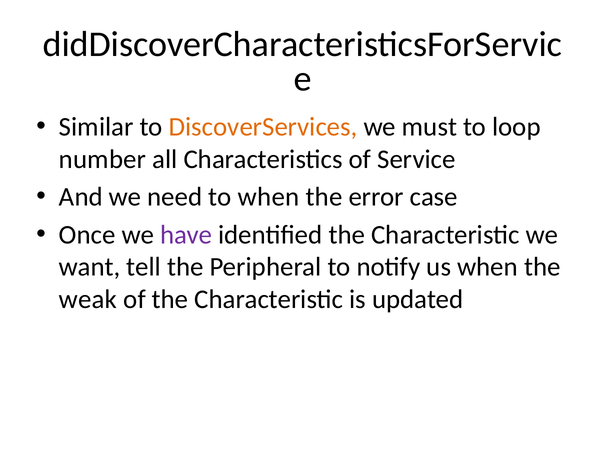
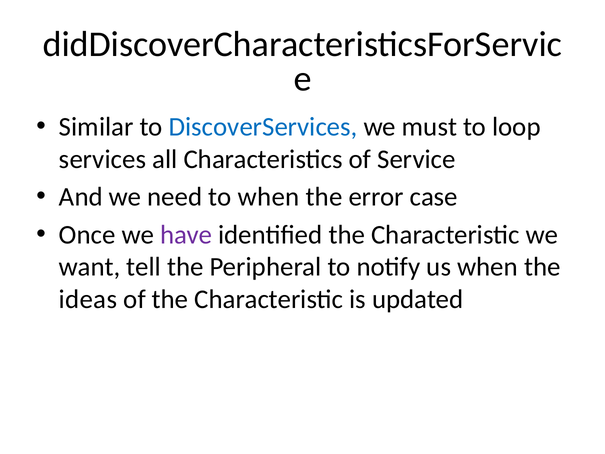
DiscoverServices colour: orange -> blue
number: number -> services
weak: weak -> ideas
